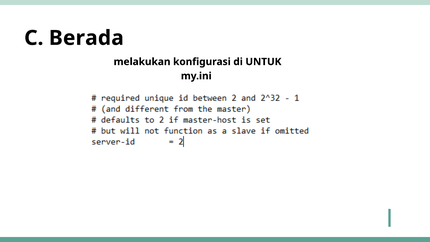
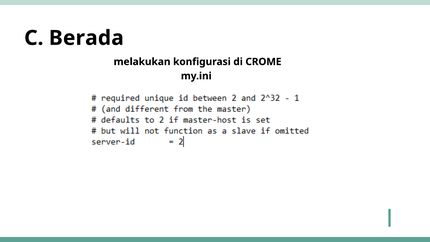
UNTUK: UNTUK -> CROME
